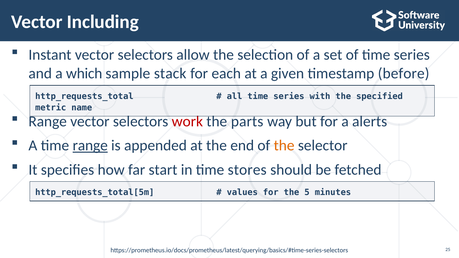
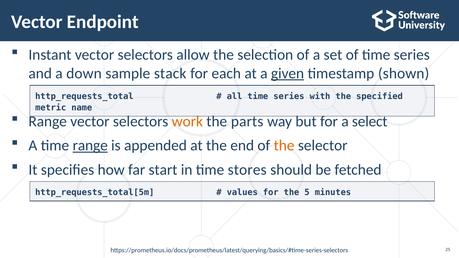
Including: Including -> Endpoint
which: which -> down
given underline: none -> present
before: before -> shown
work colour: red -> orange
alerts: alerts -> select
